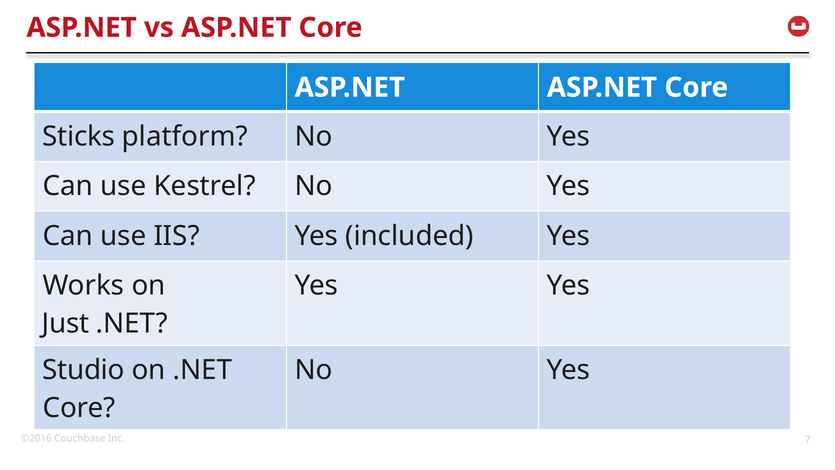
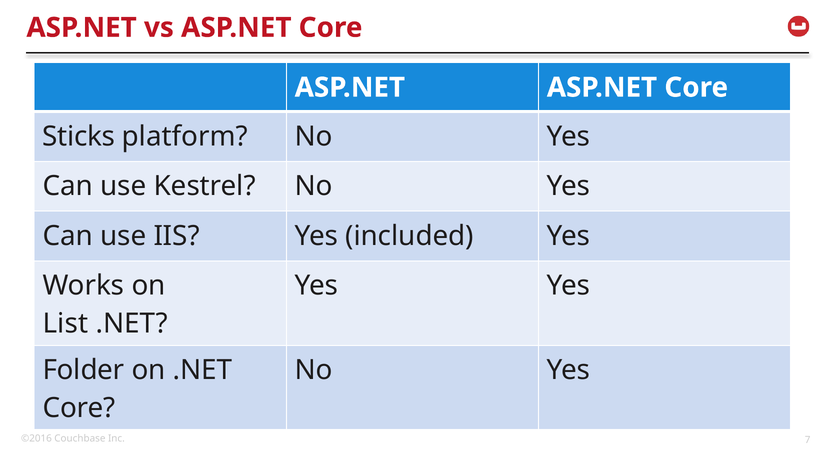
Just: Just -> List
Studio: Studio -> Folder
